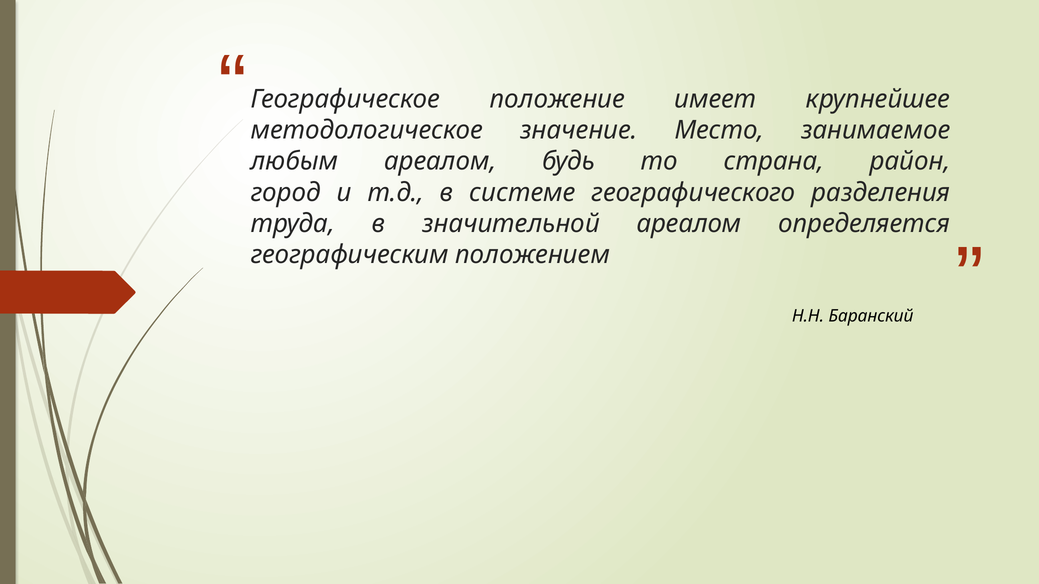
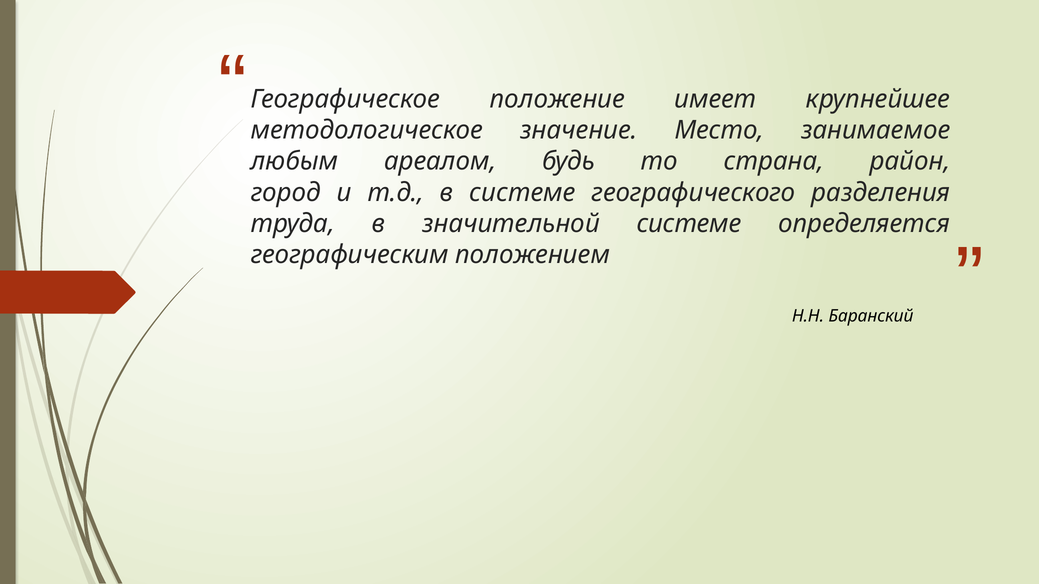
значительной ареалом: ареалом -> системе
